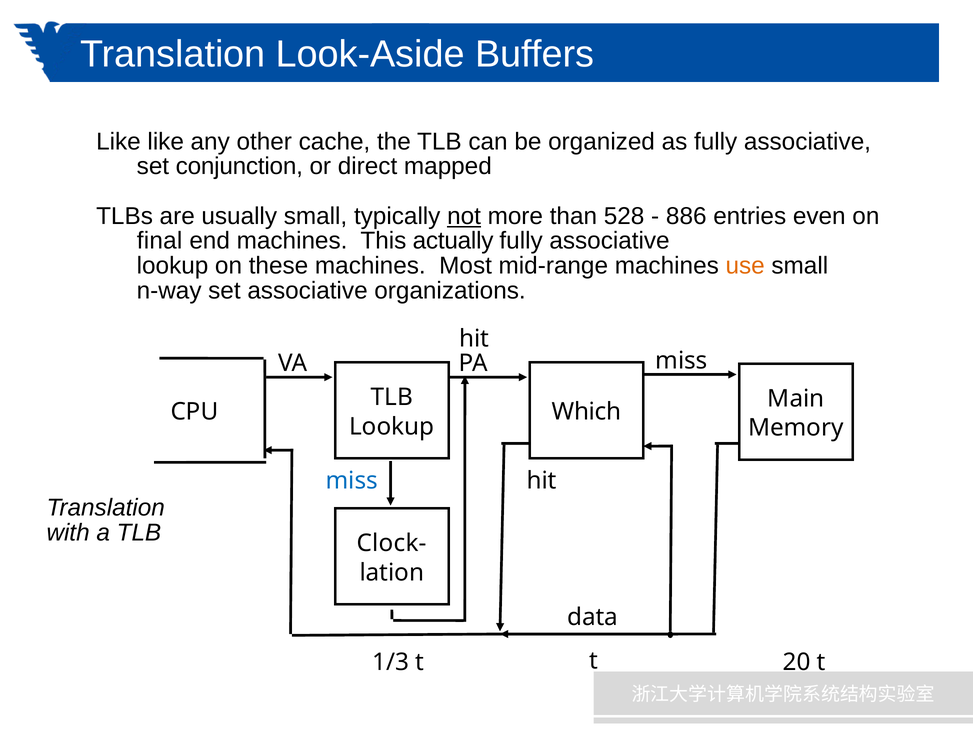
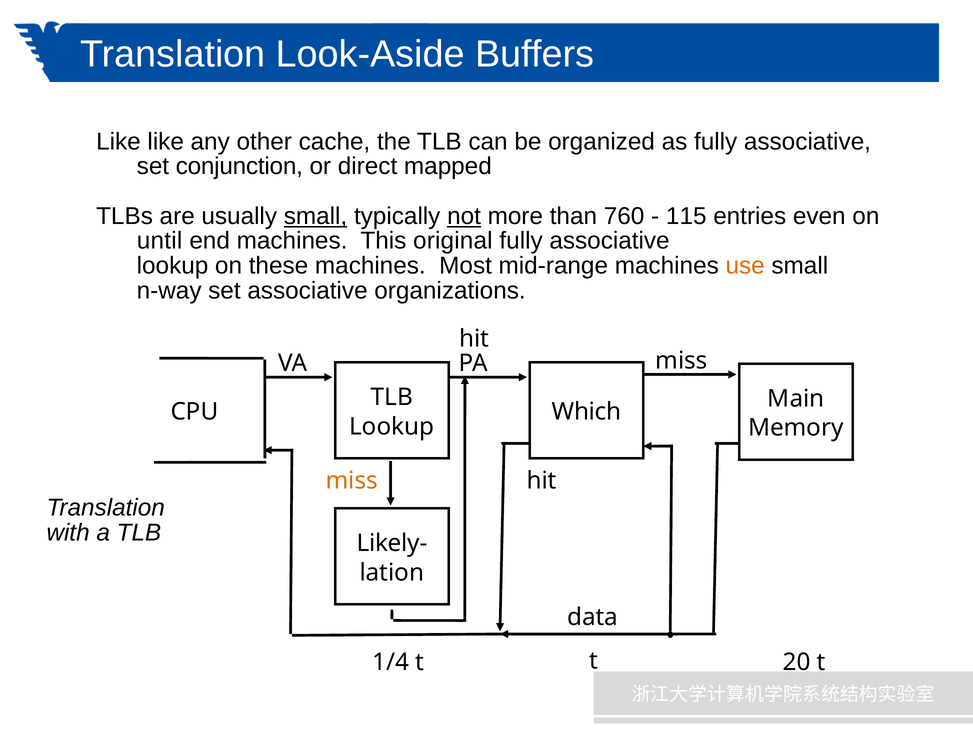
small at (315, 216) underline: none -> present
528: 528 -> 760
886: 886 -> 115
final: final -> until
actually: actually -> original
miss at (352, 481) colour: blue -> orange
Clock-: Clock- -> Likely-
1/3: 1/3 -> 1/4
